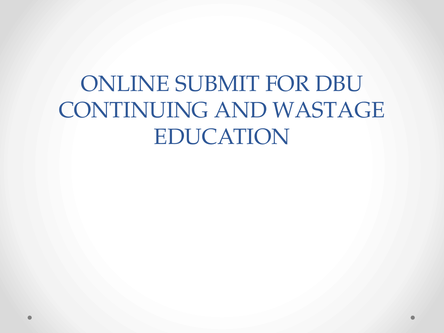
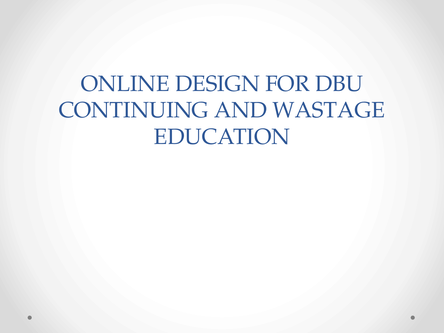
SUBMIT: SUBMIT -> DESIGN
